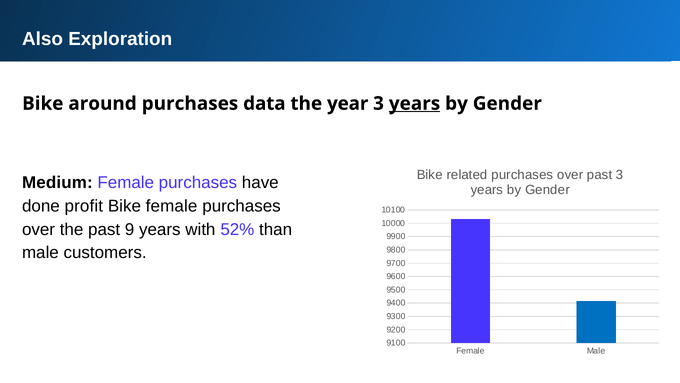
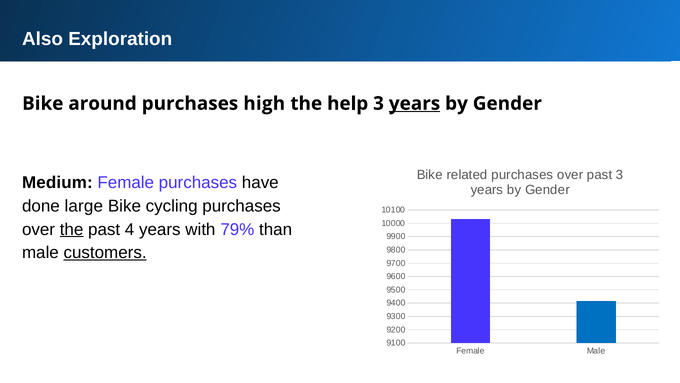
data: data -> high
year: year -> help
profit: profit -> large
Bike female: female -> cycling
the at (72, 229) underline: none -> present
9: 9 -> 4
52%: 52% -> 79%
customers underline: none -> present
